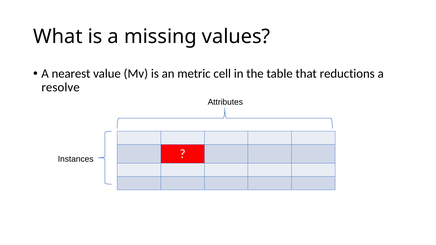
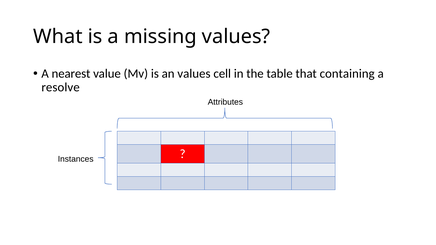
an metric: metric -> values
reductions: reductions -> containing
